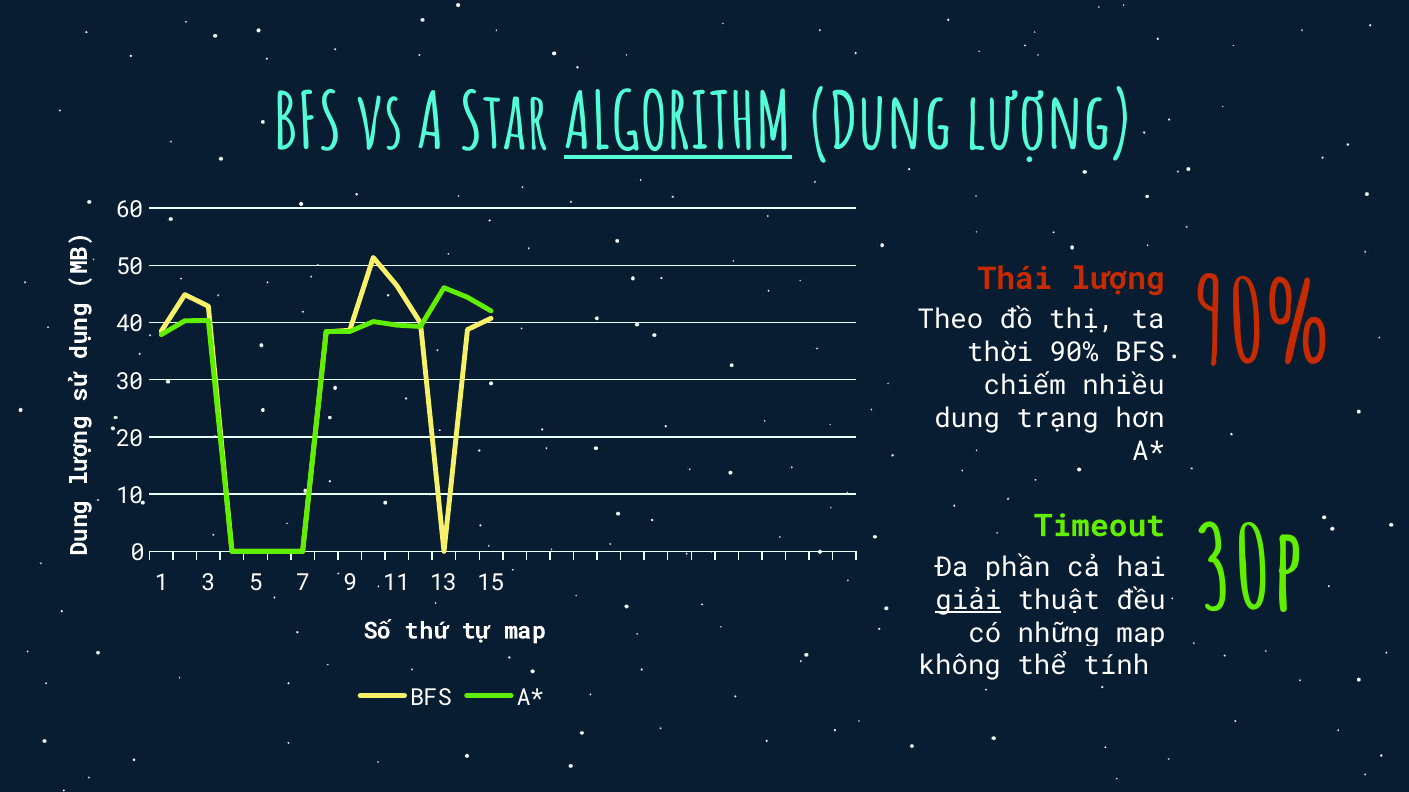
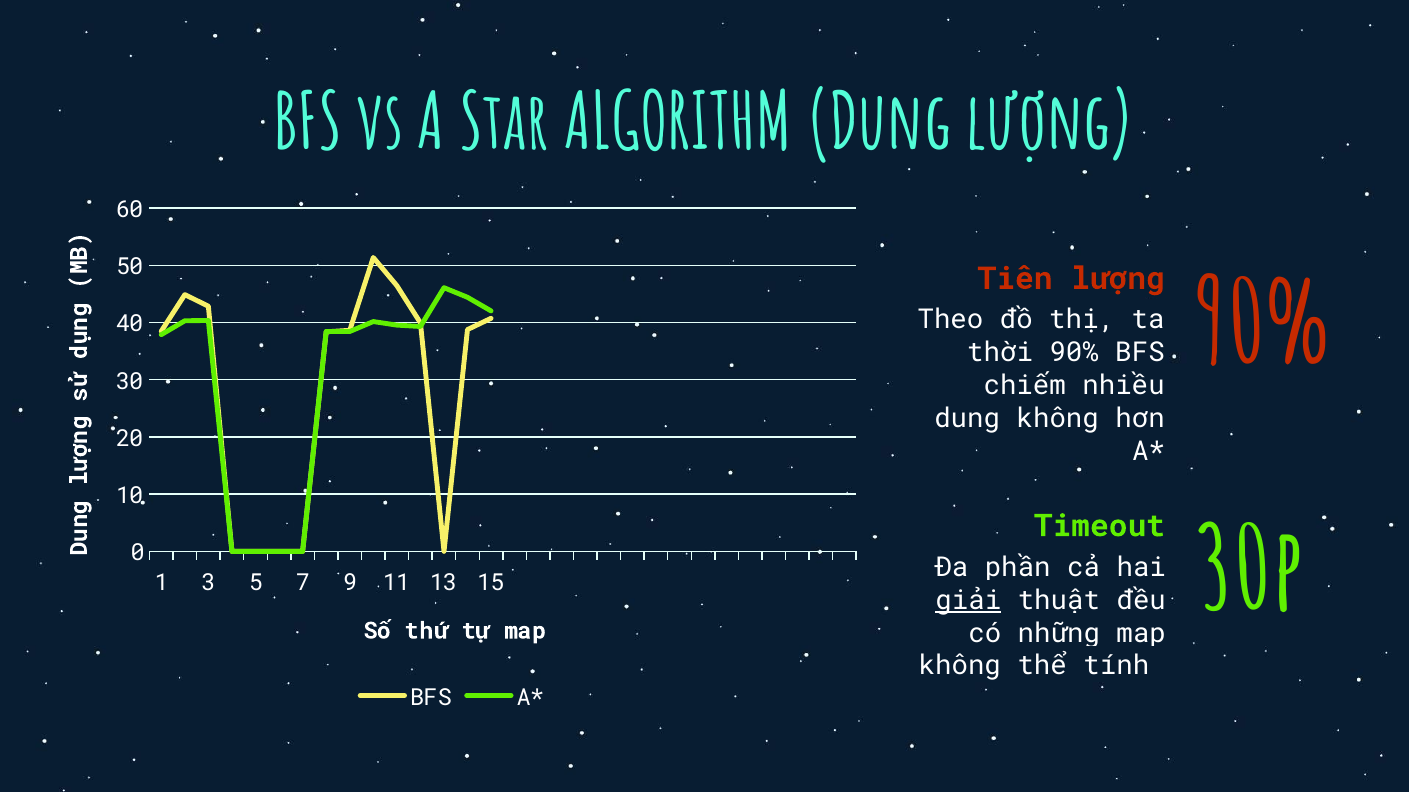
ALGORITHM underline: present -> none
Thái: Thái -> Tiên
dung trạng: trạng -> không
